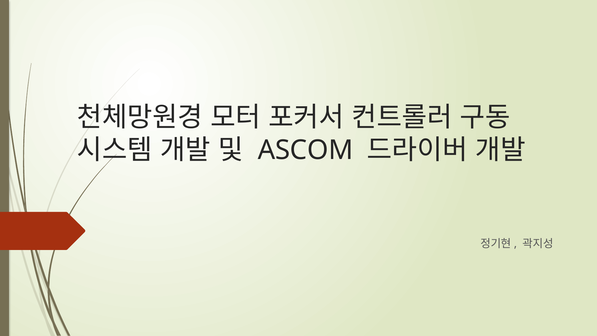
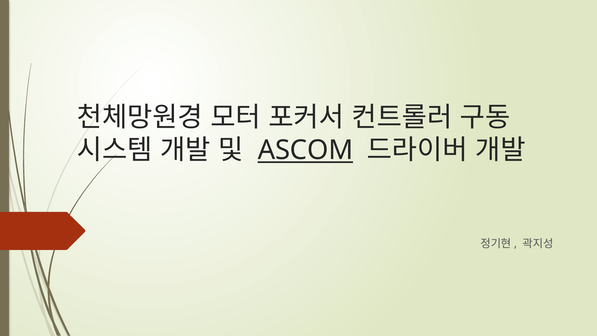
ASCOM underline: none -> present
